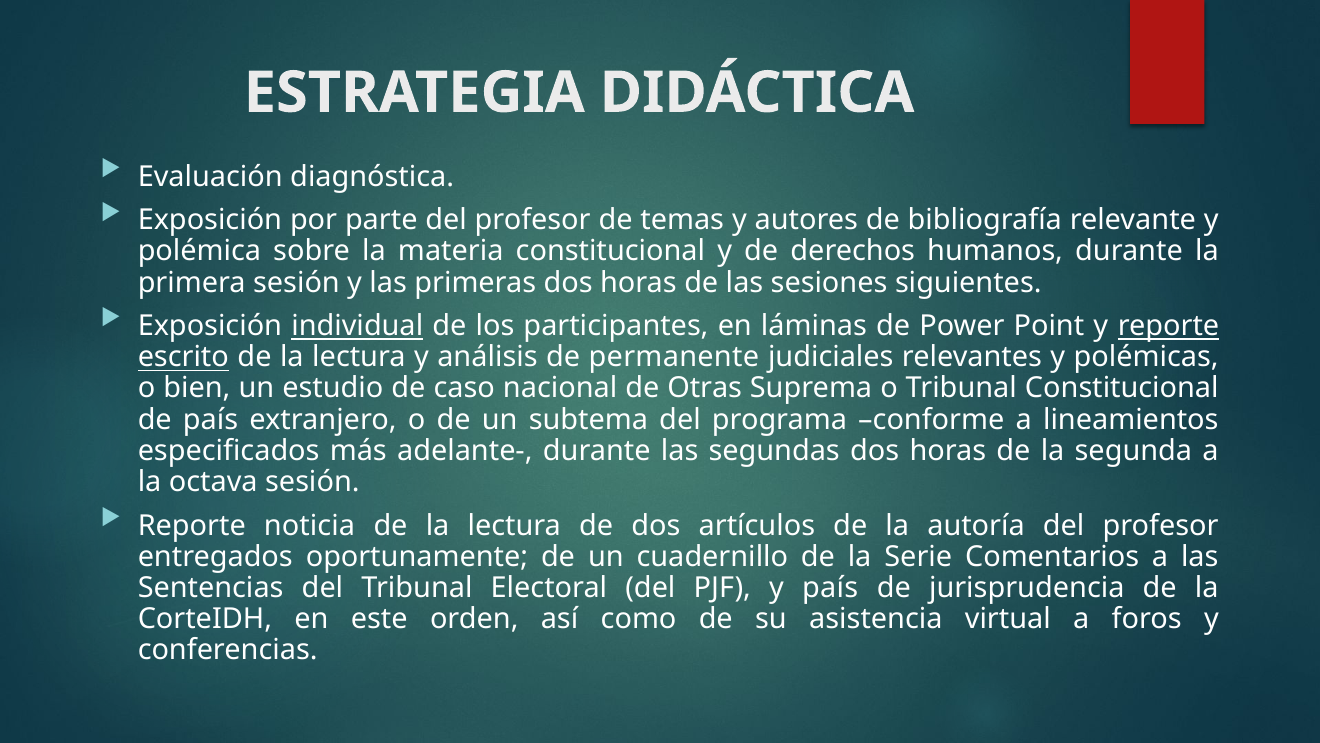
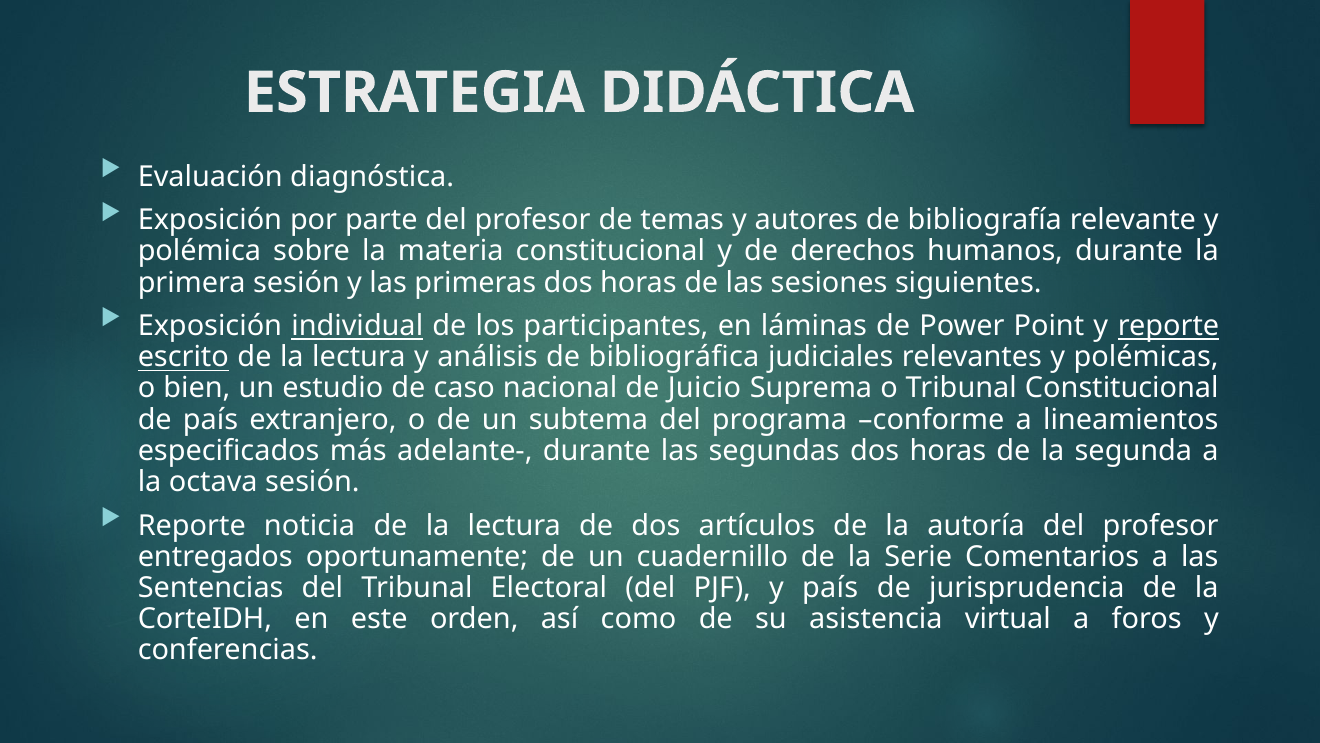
permanente: permanente -> bibliográfica
Otras: Otras -> Juicio
